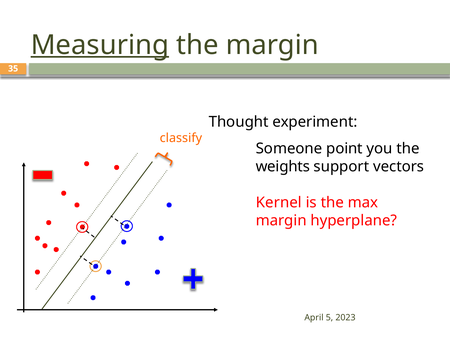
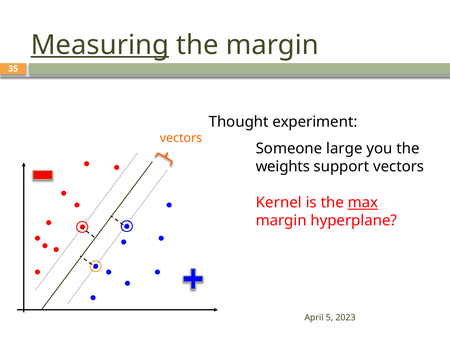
classify at (181, 138): classify -> vectors
point: point -> large
max underline: none -> present
